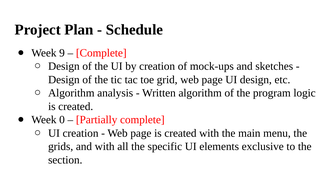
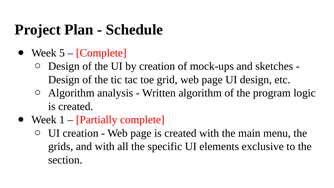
9: 9 -> 5
0: 0 -> 1
